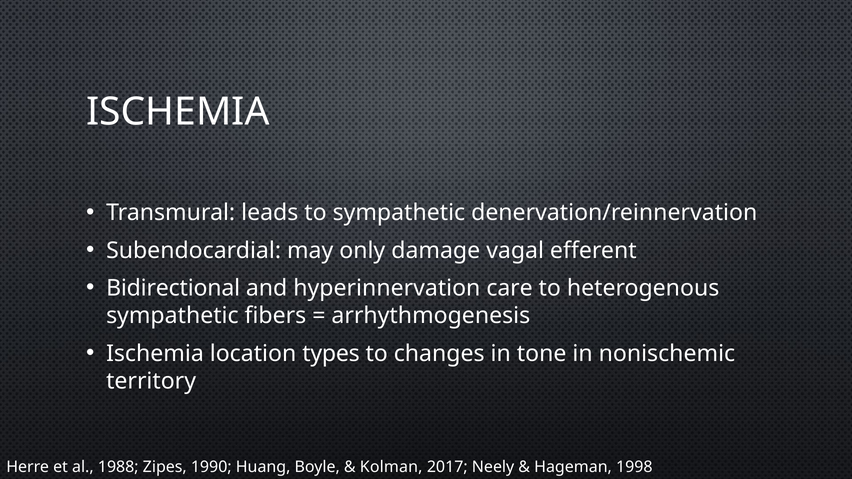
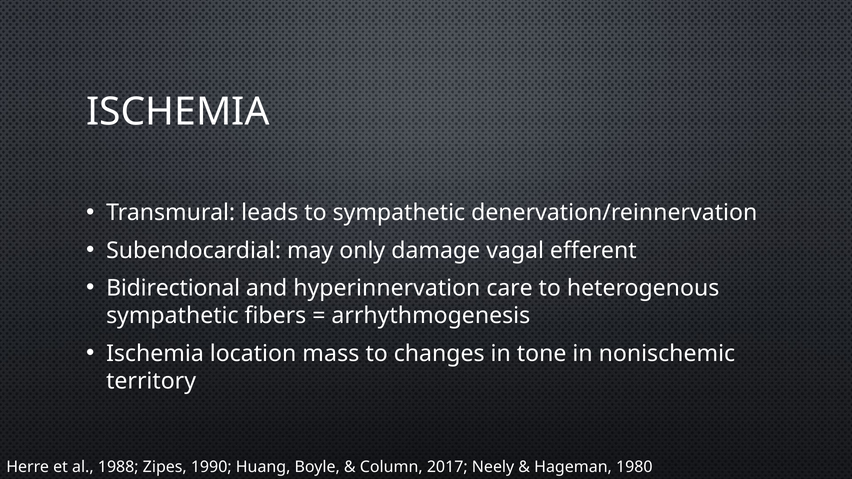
types: types -> mass
Kolman: Kolman -> Column
1998: 1998 -> 1980
